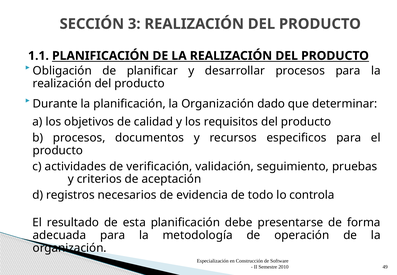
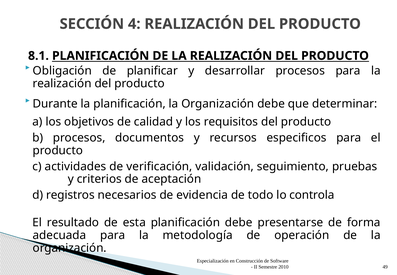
3: 3 -> 4
1.1: 1.1 -> 8.1
Organización dado: dado -> debe
